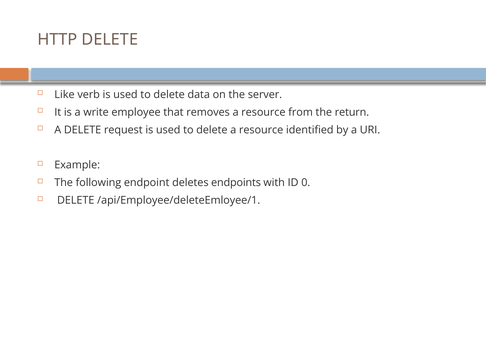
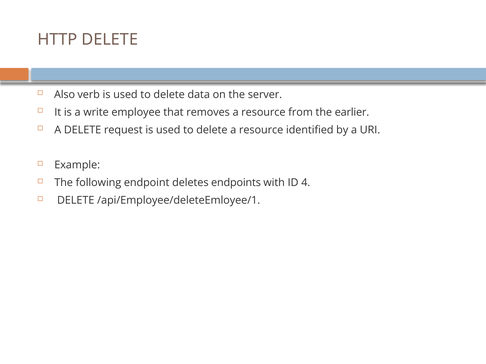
Like: Like -> Also
return: return -> earlier
0: 0 -> 4
